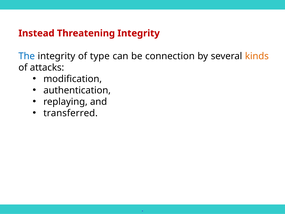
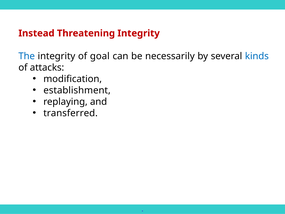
type: type -> goal
connection: connection -> necessarily
kinds colour: orange -> blue
authentication: authentication -> establishment
